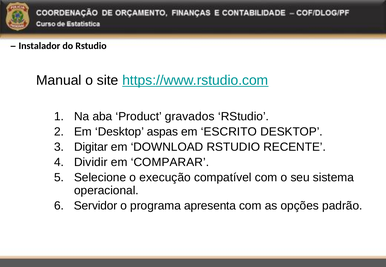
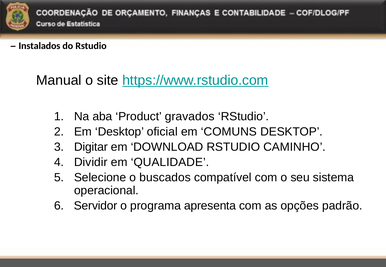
Instalador: Instalador -> Instalados
aspas: aspas -> oficial
ESCRITO: ESCRITO -> COMUNS
RECENTE: RECENTE -> CAMINHO
COMPARAR: COMPARAR -> QUALIDADE
execução: execução -> buscados
